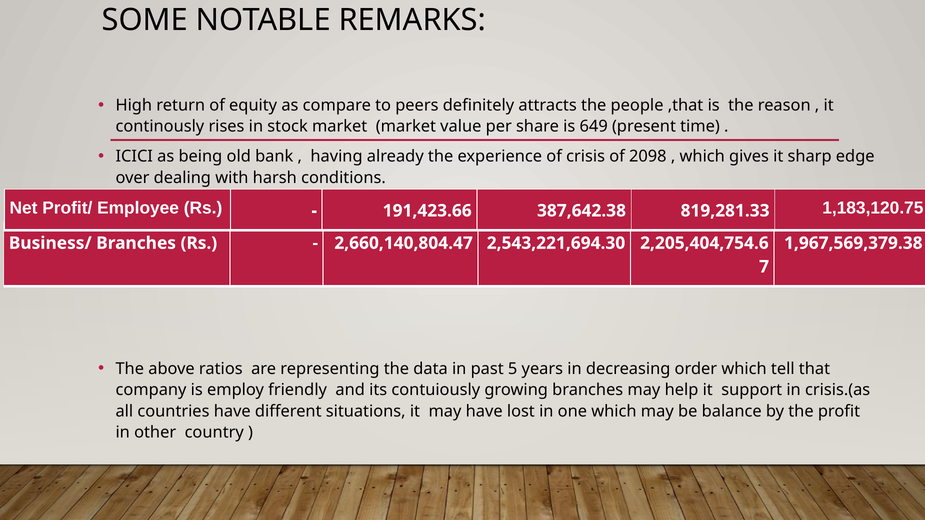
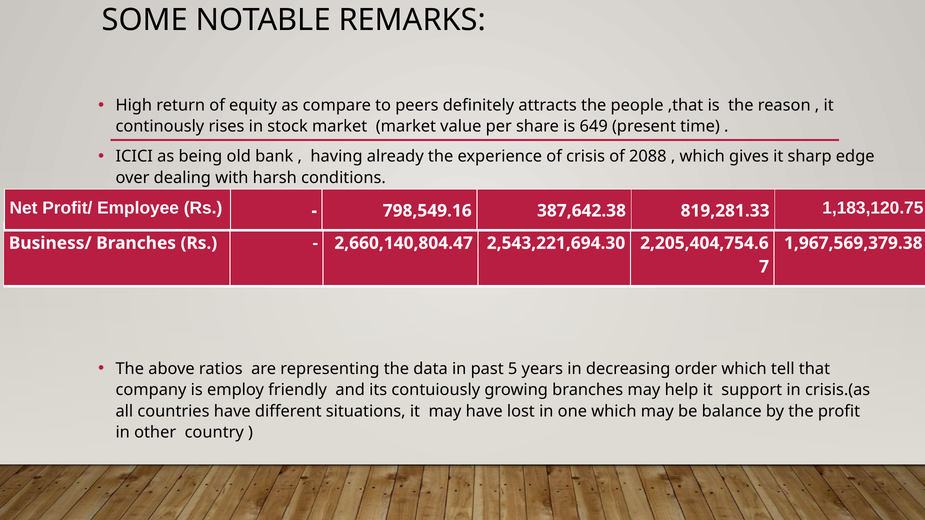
2098: 2098 -> 2088
191,423.66: 191,423.66 -> 798,549.16
